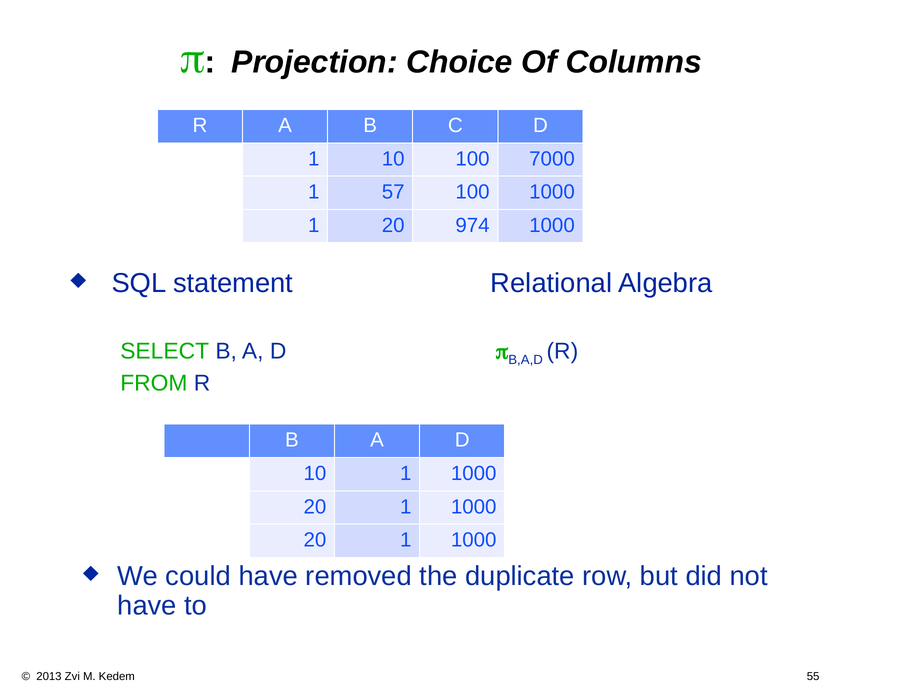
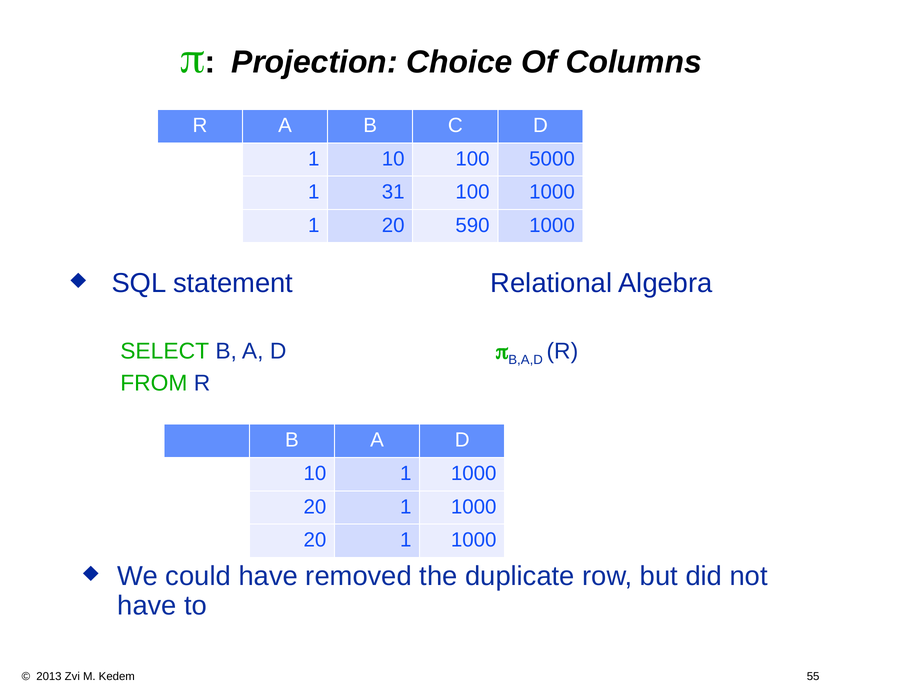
7000: 7000 -> 5000
57: 57 -> 31
974: 974 -> 590
